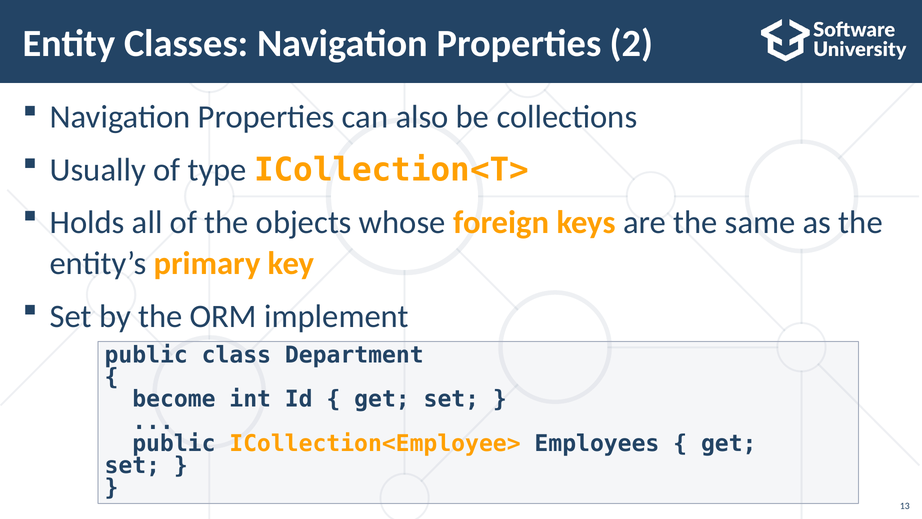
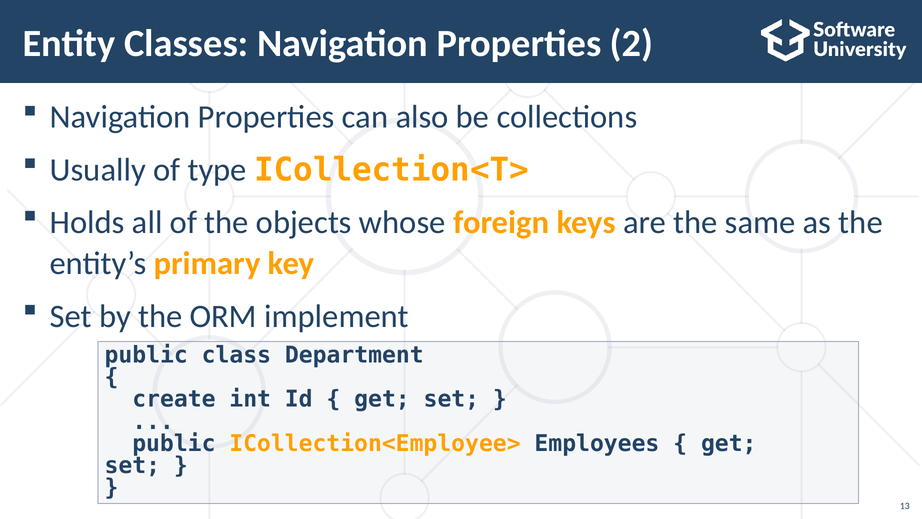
become: become -> create
